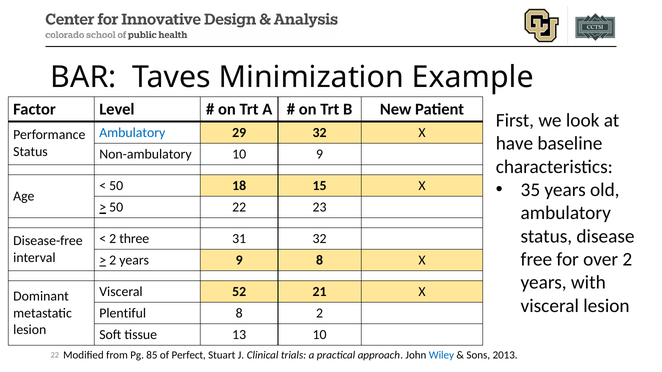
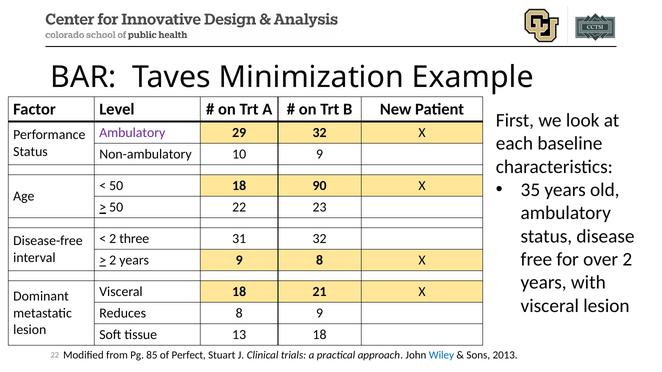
Ambulatory at (132, 133) colour: blue -> purple
have: have -> each
15: 15 -> 90
Visceral 52: 52 -> 18
Plentiful: Plentiful -> Reduces
8 2: 2 -> 9
13 10: 10 -> 18
